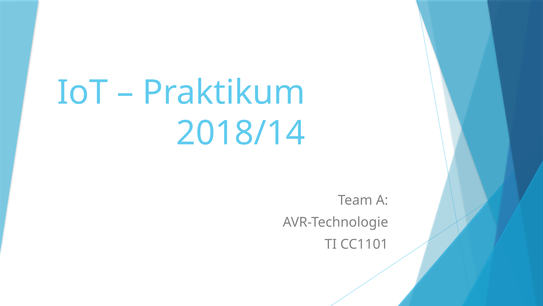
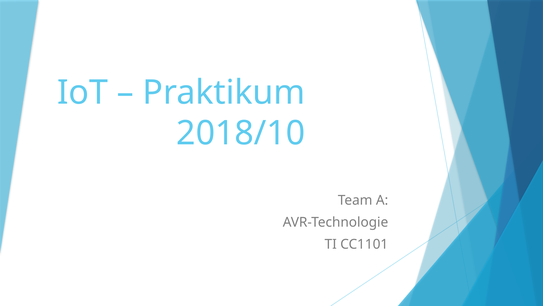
2018/14: 2018/14 -> 2018/10
